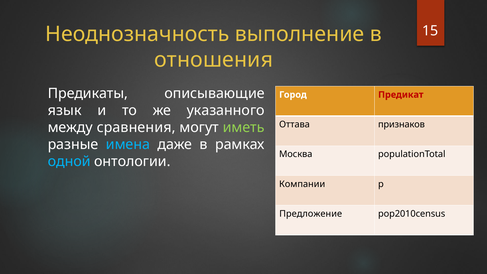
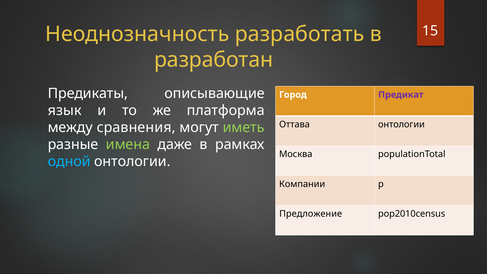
выполнение: выполнение -> разработать
отношения: отношения -> разработан
Предикат colour: red -> purple
указанного: указанного -> платформа
Оттава признаков: признаков -> онтологии
имена colour: light blue -> light green
